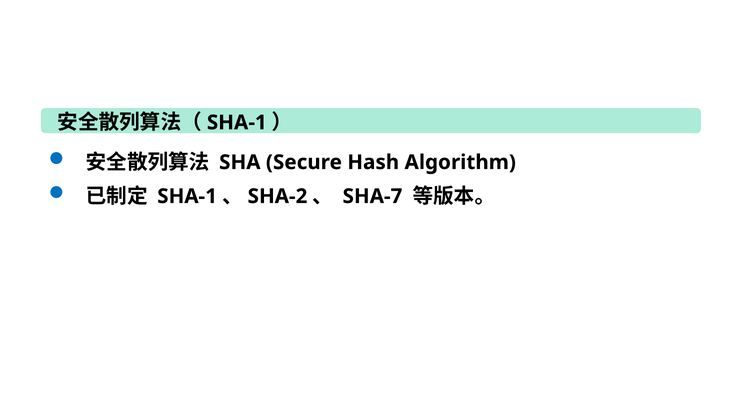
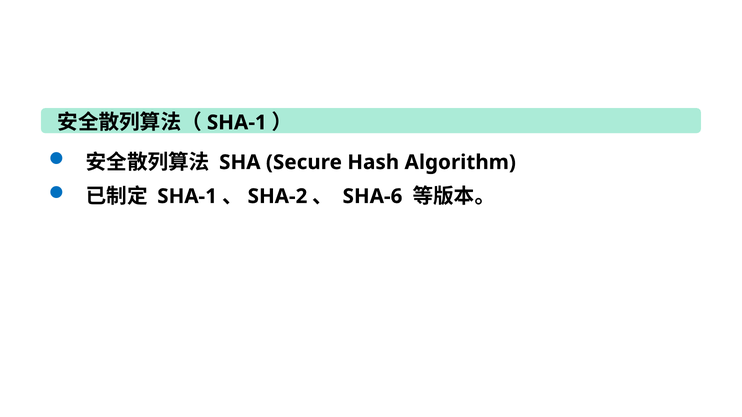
SHA-7: SHA-7 -> SHA-6
